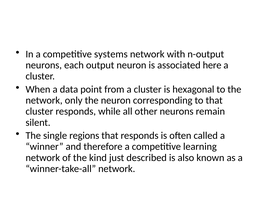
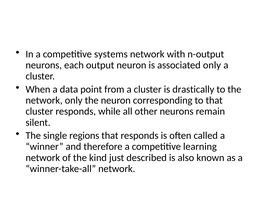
associated here: here -> only
hexagonal: hexagonal -> drastically
